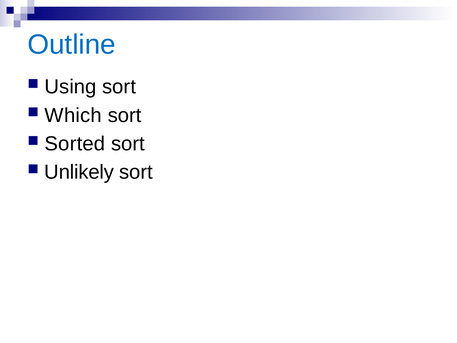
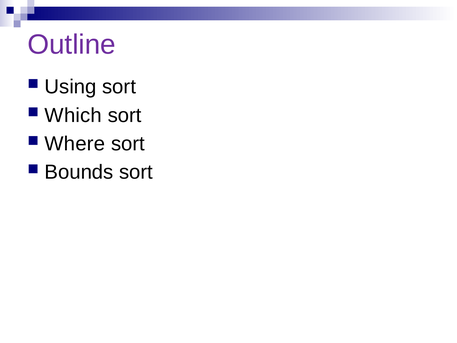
Outline colour: blue -> purple
Sorted: Sorted -> Where
Unlikely: Unlikely -> Bounds
